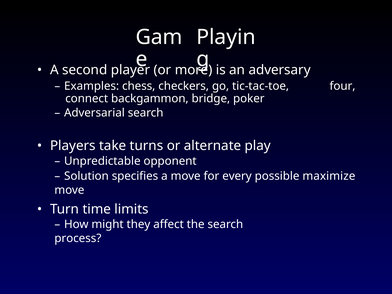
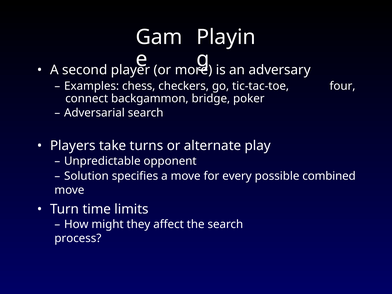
maximize: maximize -> combined
